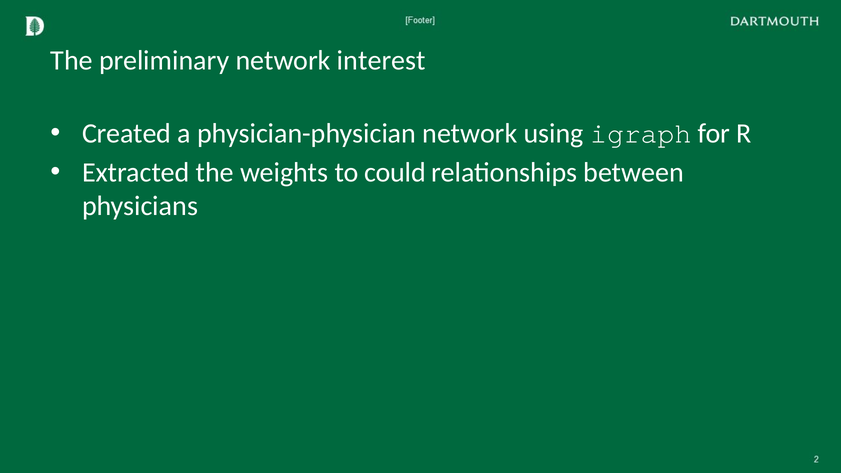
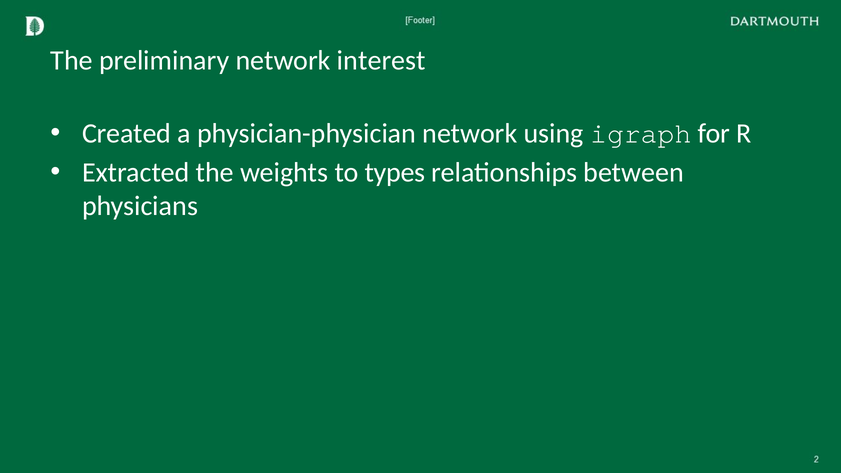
could: could -> types
